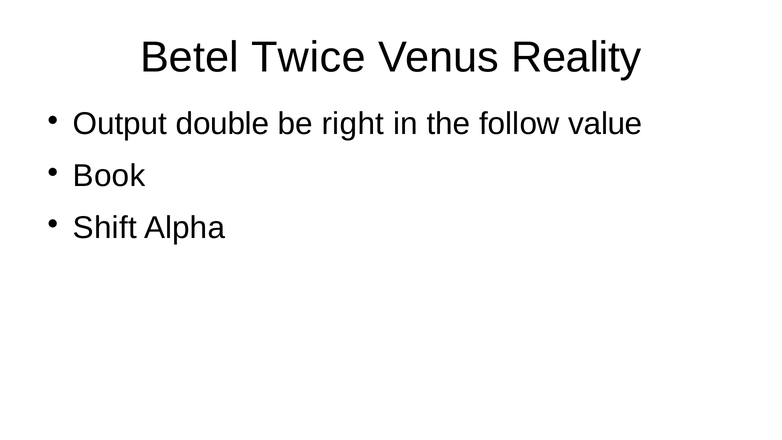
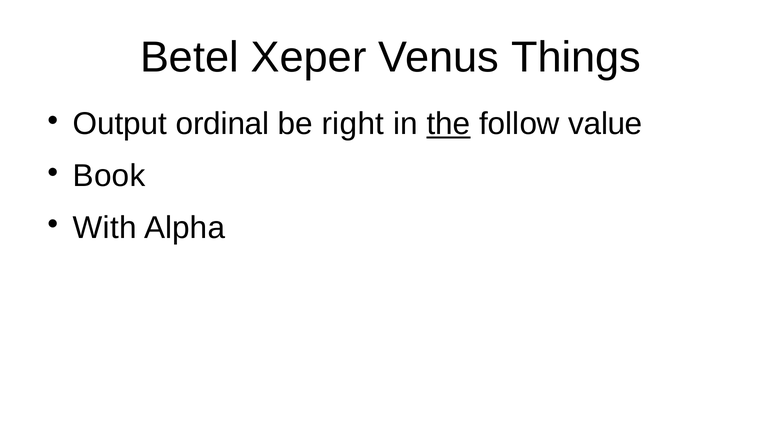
Twice: Twice -> Xeper
Reality: Reality -> Things
double: double -> ordinal
the underline: none -> present
Shift: Shift -> With
